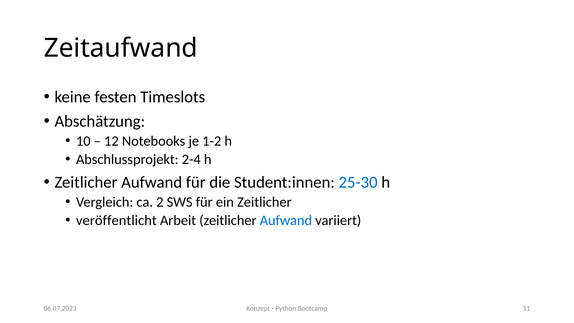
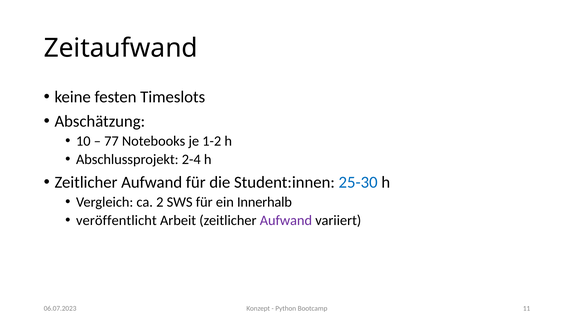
12: 12 -> 77
ein Zeitlicher: Zeitlicher -> Innerhalb
Aufwand at (286, 220) colour: blue -> purple
